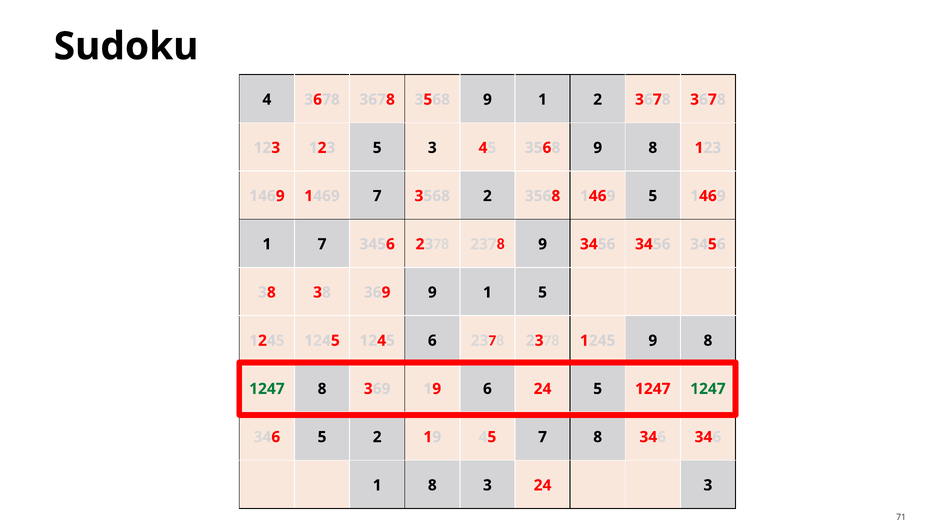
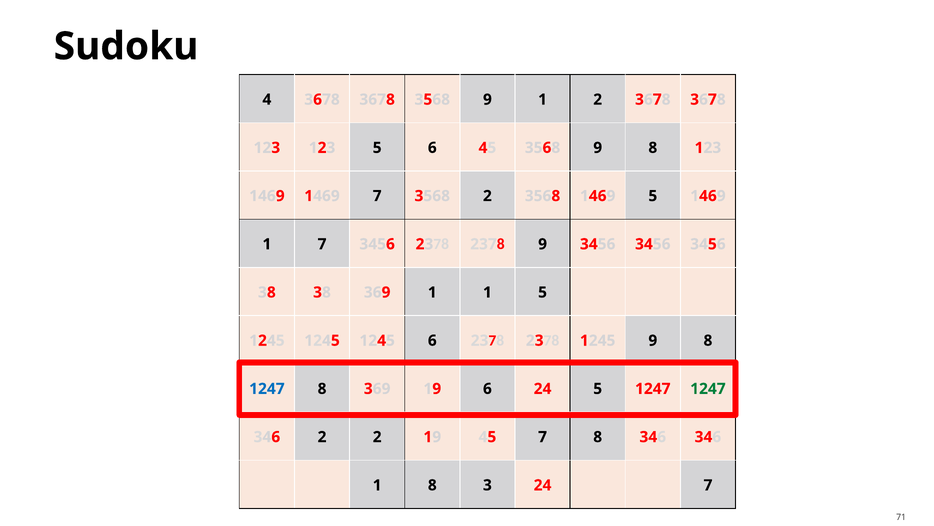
5 3: 3 -> 6
369 9: 9 -> 1
1247 at (267, 388) colour: green -> blue
346 5: 5 -> 2
24 3: 3 -> 7
